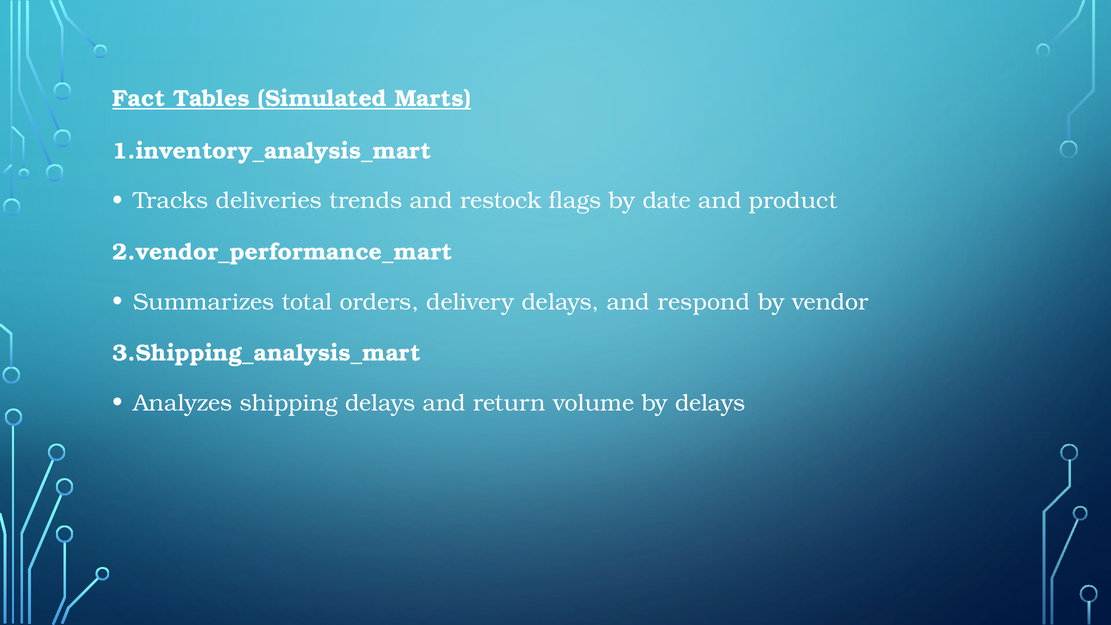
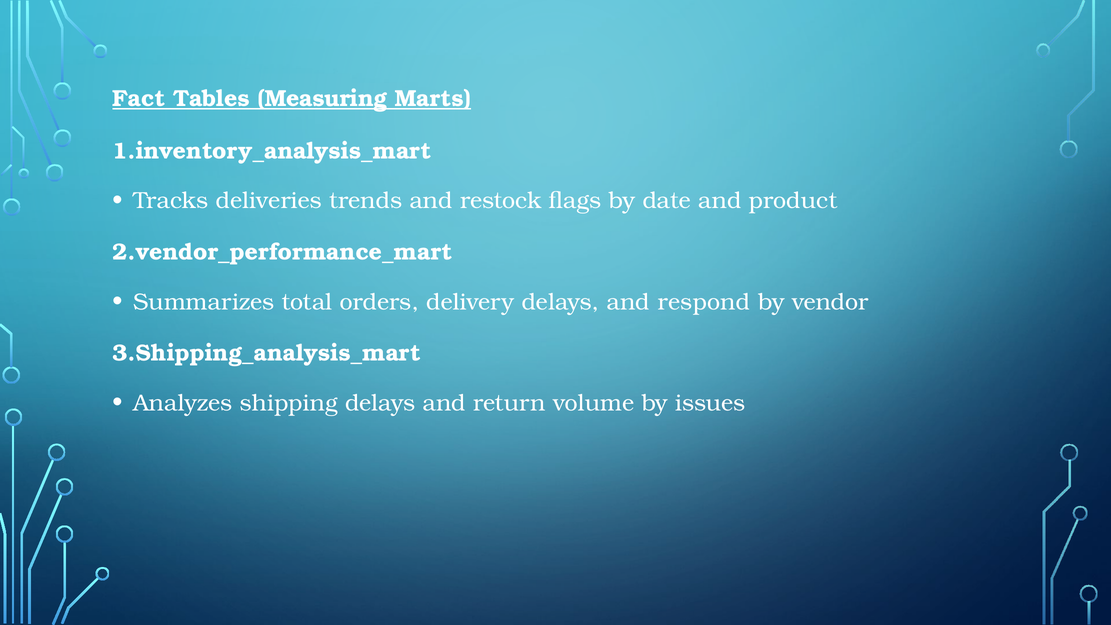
Simulated: Simulated -> Measuring
by delays: delays -> issues
